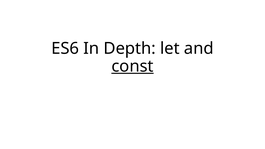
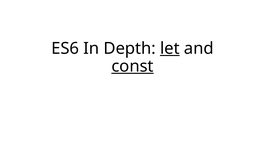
let underline: none -> present
